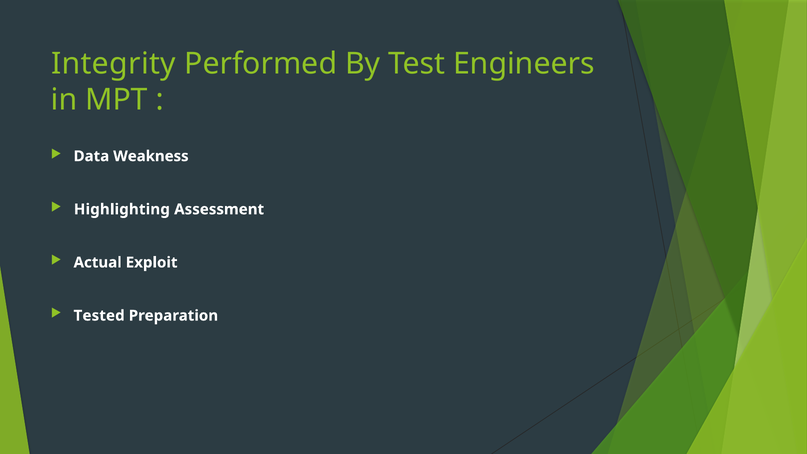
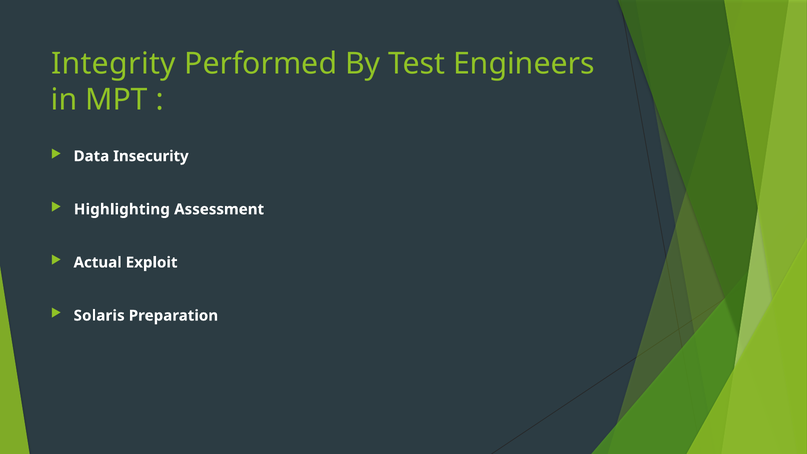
Weakness: Weakness -> Insecurity
Tested: Tested -> Solaris
